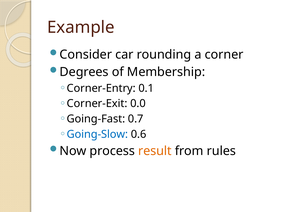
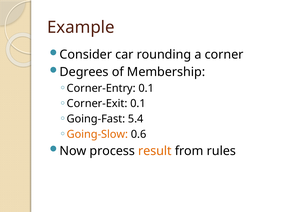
Corner-Exit 0.0: 0.0 -> 0.1
0.7: 0.7 -> 5.4
Going-Slow colour: blue -> orange
